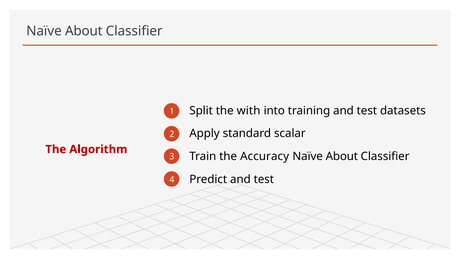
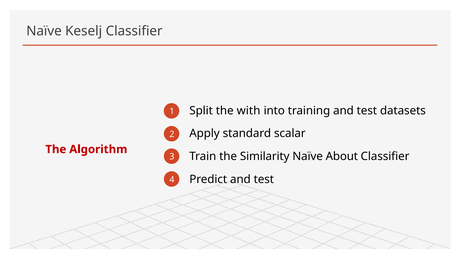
About at (84, 31): About -> Keselj
Accuracy: Accuracy -> Similarity
